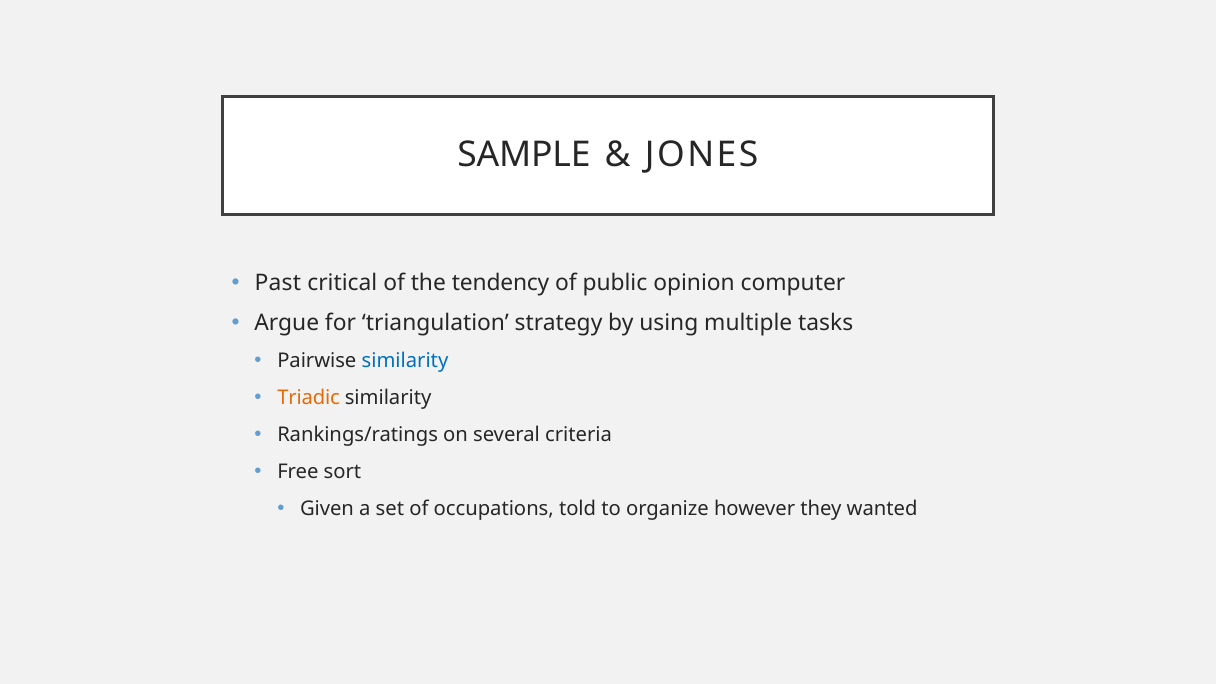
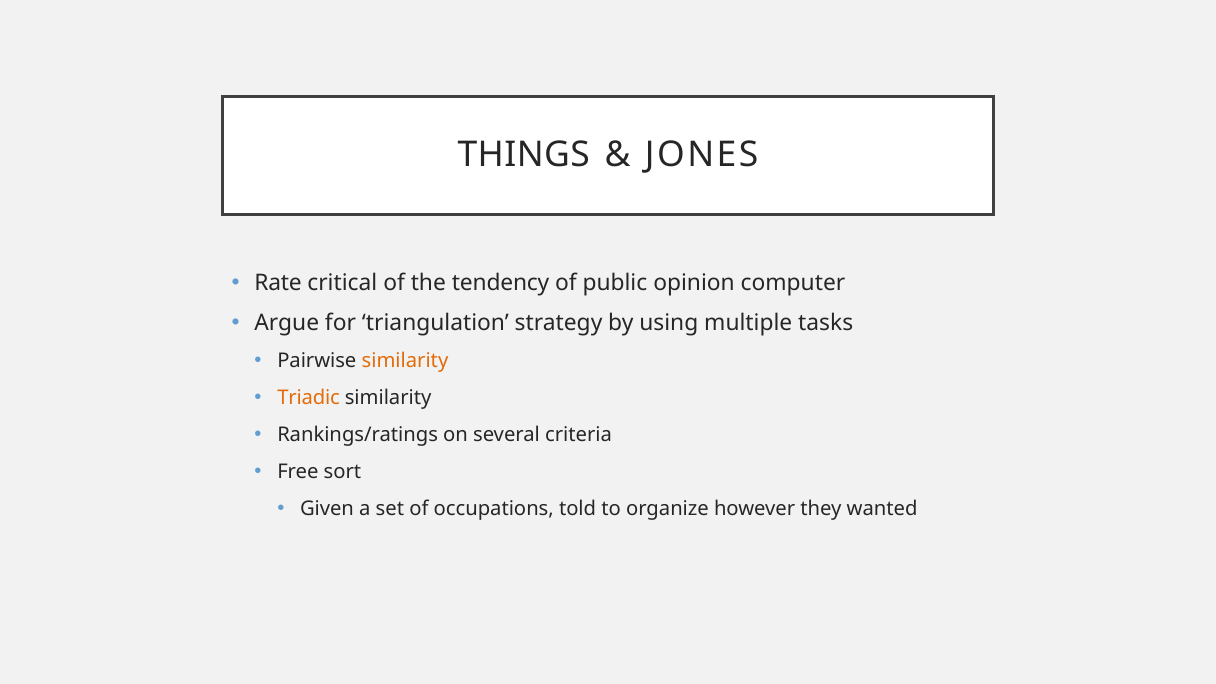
SAMPLE: SAMPLE -> THINGS
Past: Past -> Rate
similarity at (405, 361) colour: blue -> orange
